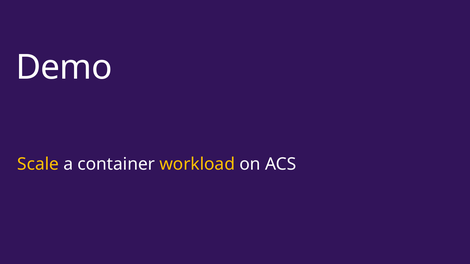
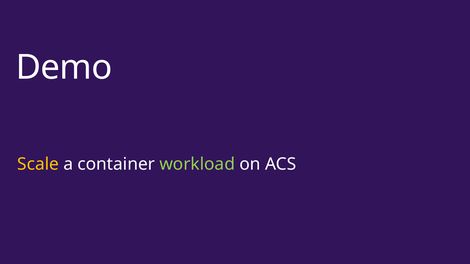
workload colour: yellow -> light green
